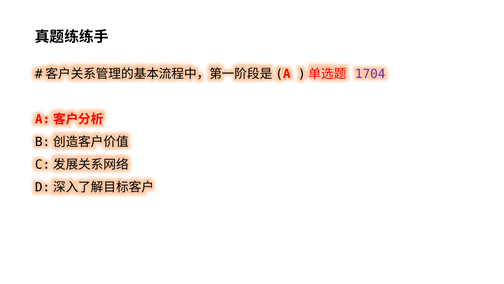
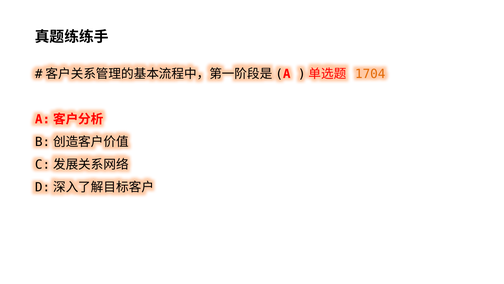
1704 colour: purple -> orange
